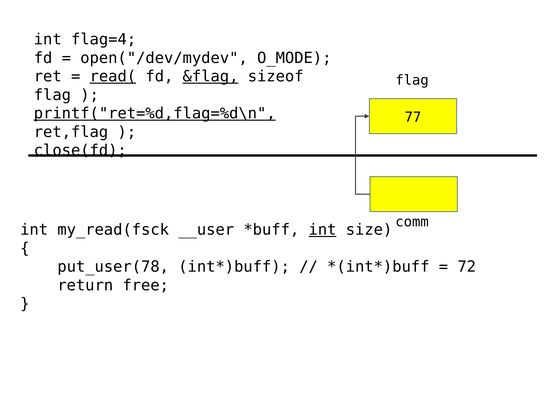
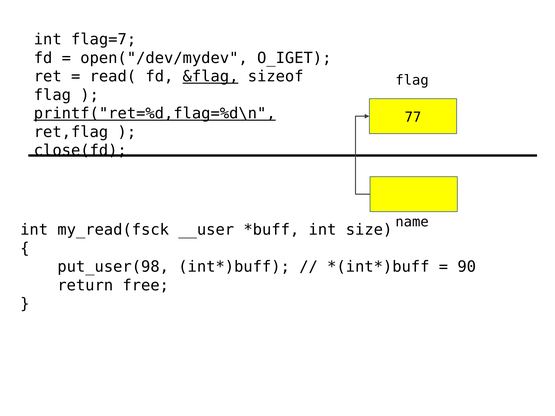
flag=4: flag=4 -> flag=7
O_MODE: O_MODE -> O_IGET
read( underline: present -> none
comm: comm -> name
int at (322, 230) underline: present -> none
put_user(78: put_user(78 -> put_user(98
72: 72 -> 90
